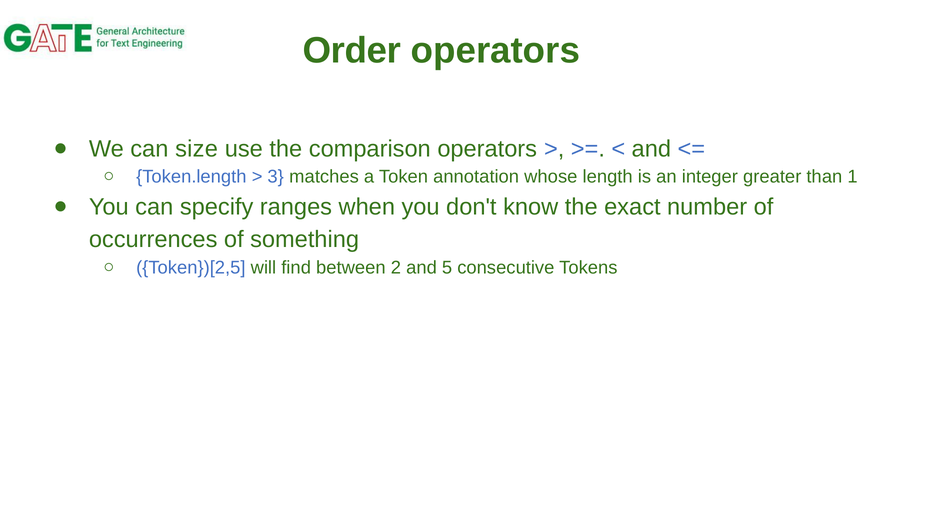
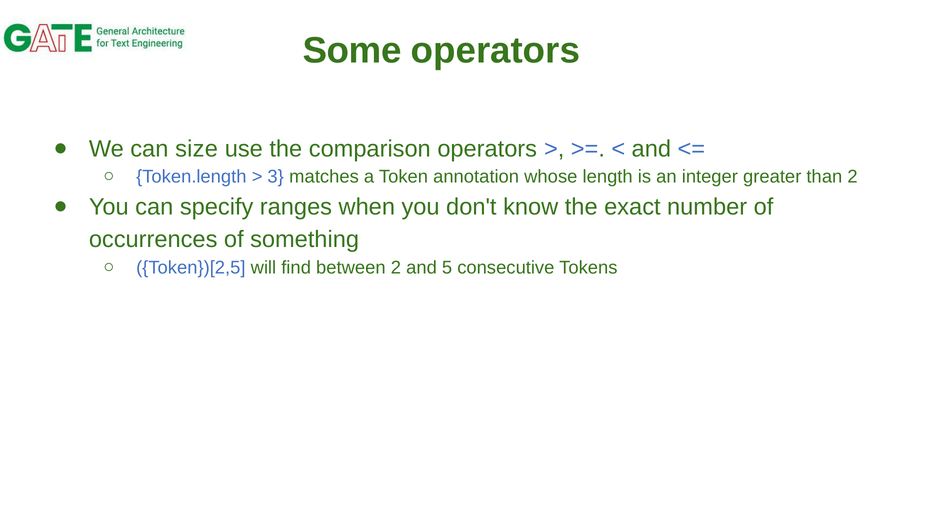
Order: Order -> Some
than 1: 1 -> 2
